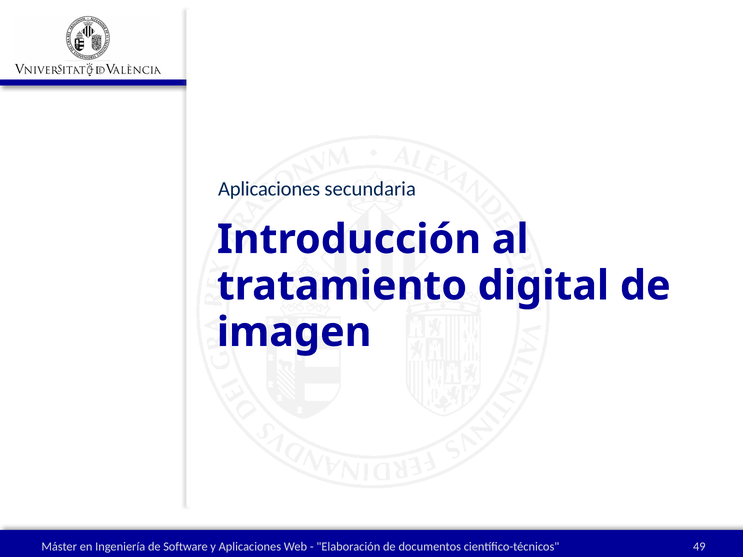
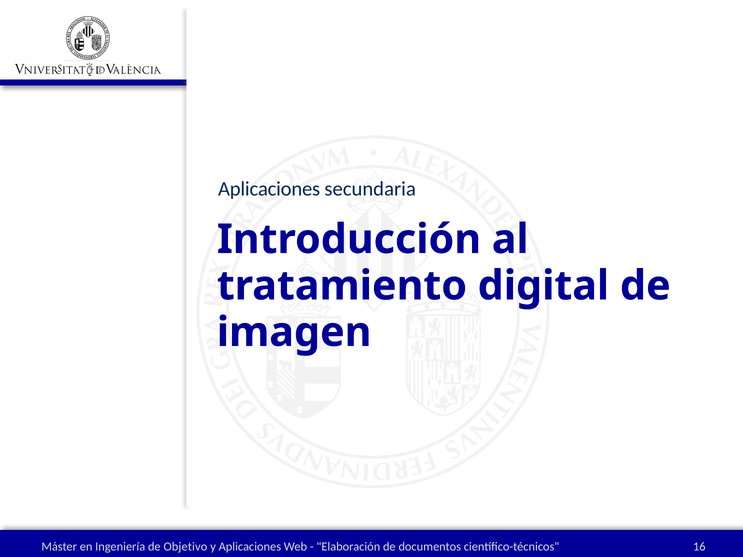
Software: Software -> Objetivo
49: 49 -> 16
